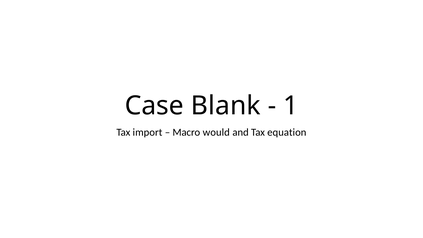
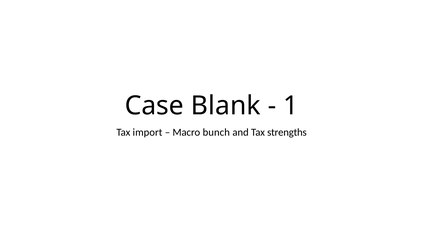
would: would -> bunch
equation: equation -> strengths
